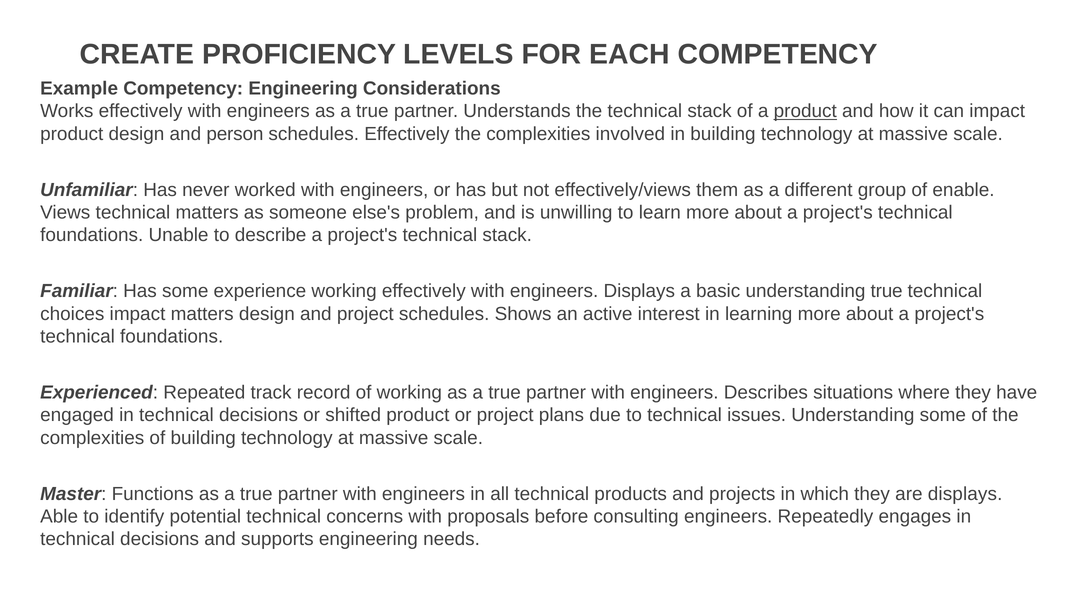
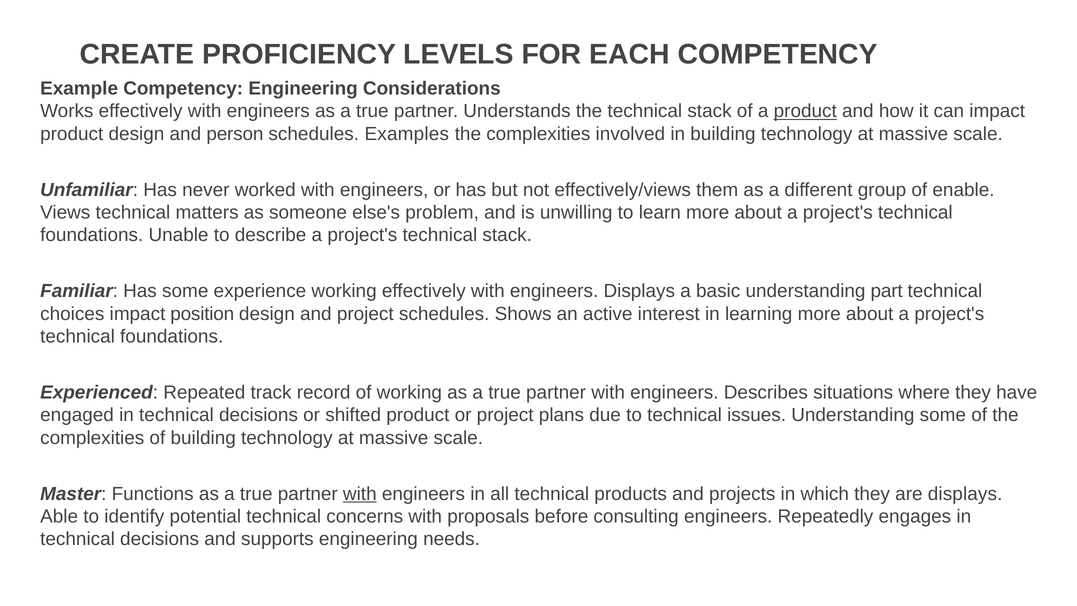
schedules Effectively: Effectively -> Examples
understanding true: true -> part
impact matters: matters -> position
with at (360, 494) underline: none -> present
